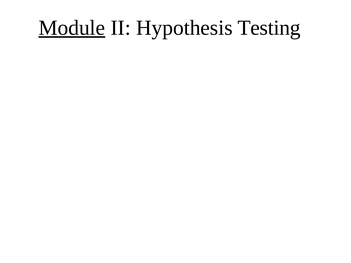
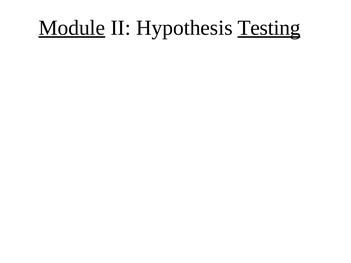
Testing underline: none -> present
